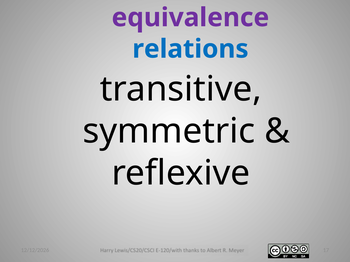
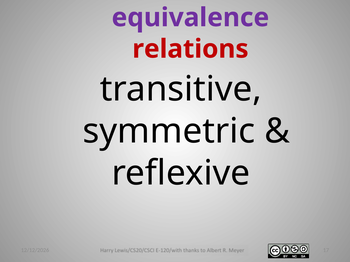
relations colour: blue -> red
